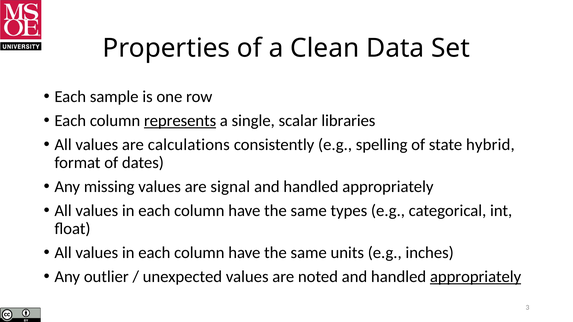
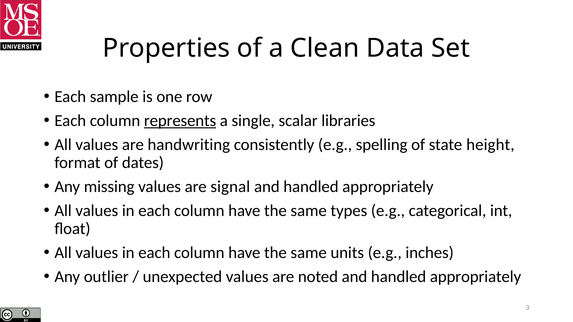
calculations: calculations -> handwriting
hybrid: hybrid -> height
appropriately at (476, 277) underline: present -> none
